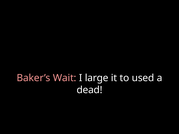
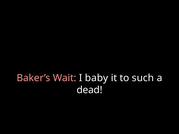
large: large -> baby
used: used -> such
